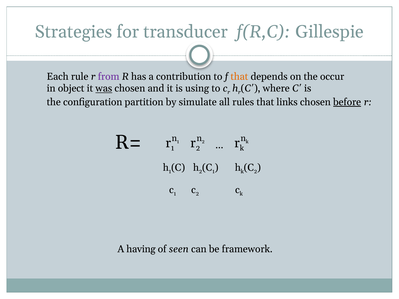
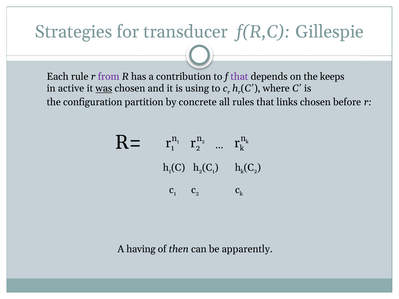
that at (239, 77) colour: orange -> purple
occur: occur -> keeps
object: object -> active
simulate: simulate -> concrete
before underline: present -> none
seen: seen -> then
framework: framework -> apparently
